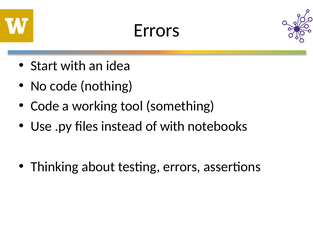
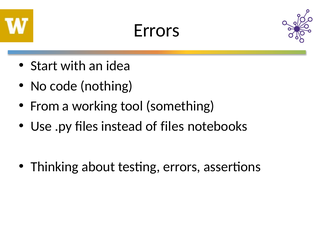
Code at (45, 106): Code -> From
of with: with -> files
